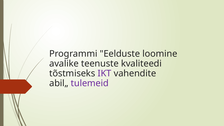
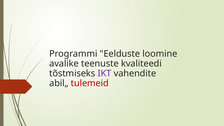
tulemeid colour: purple -> red
